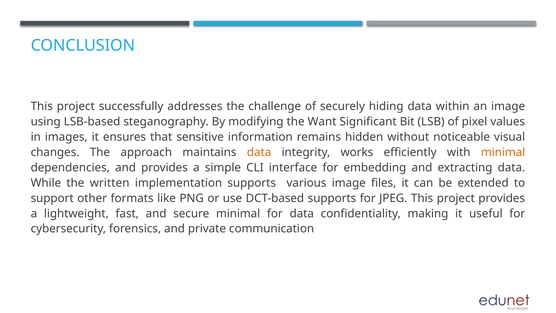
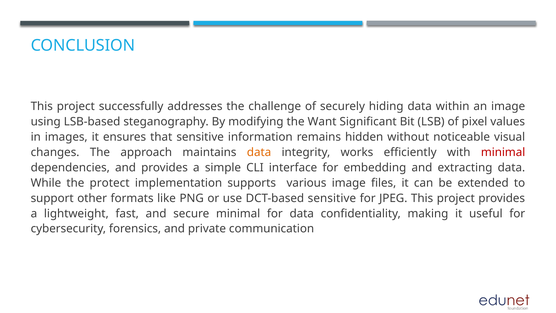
minimal at (503, 152) colour: orange -> red
written: written -> protect
DCT-based supports: supports -> sensitive
